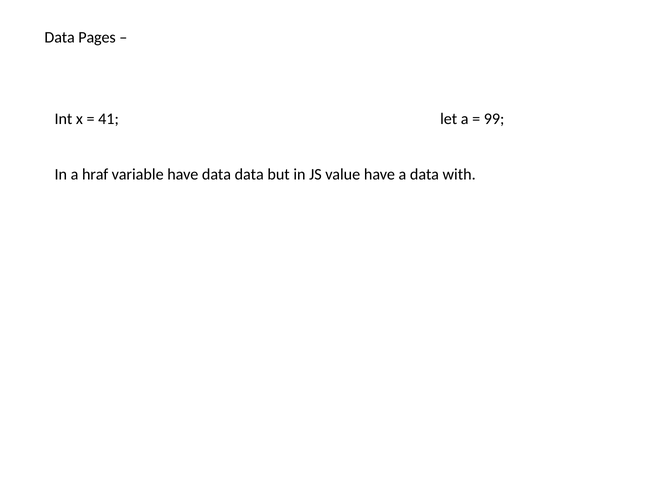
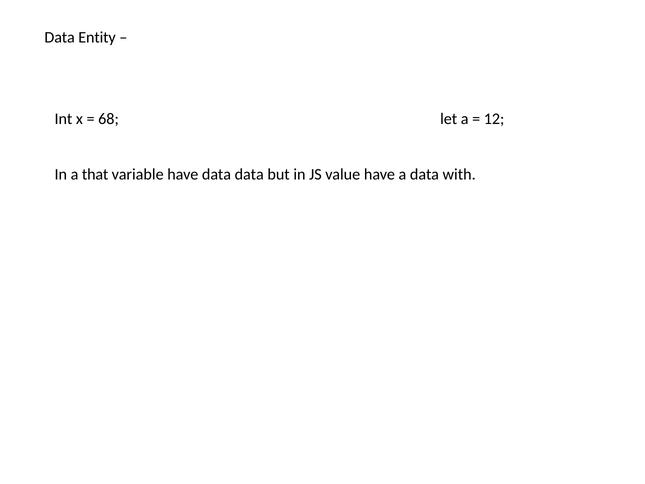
Pages: Pages -> Entity
41: 41 -> 68
99: 99 -> 12
hraf: hraf -> that
